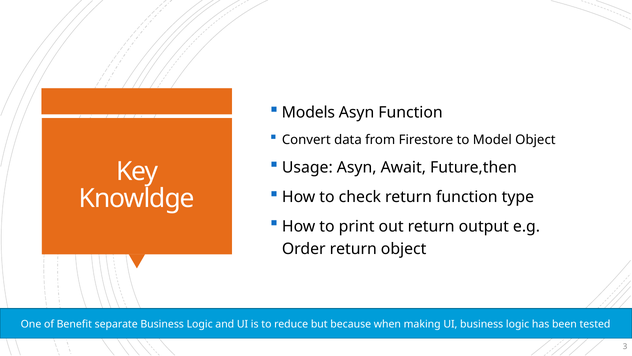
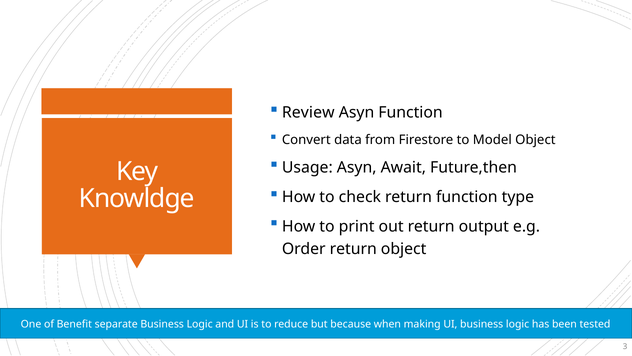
Models: Models -> Review
